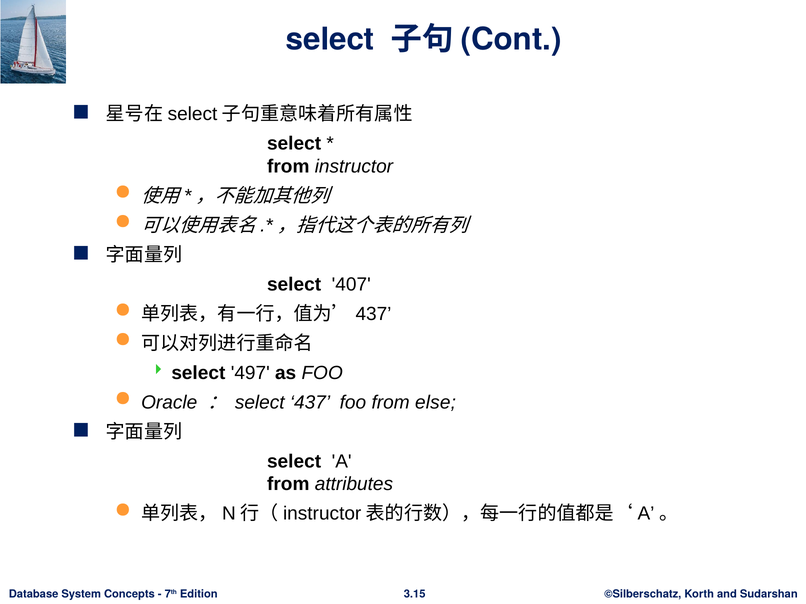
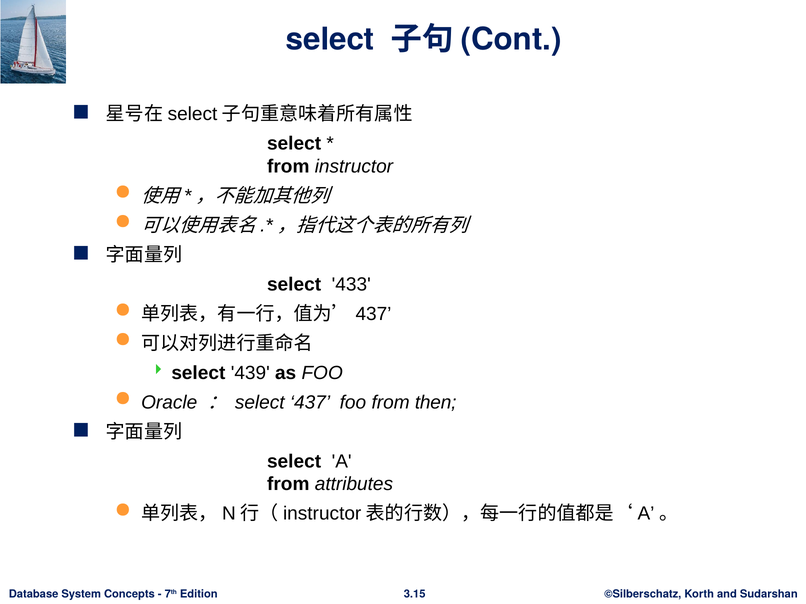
407: 407 -> 433
497: 497 -> 439
else: else -> then
